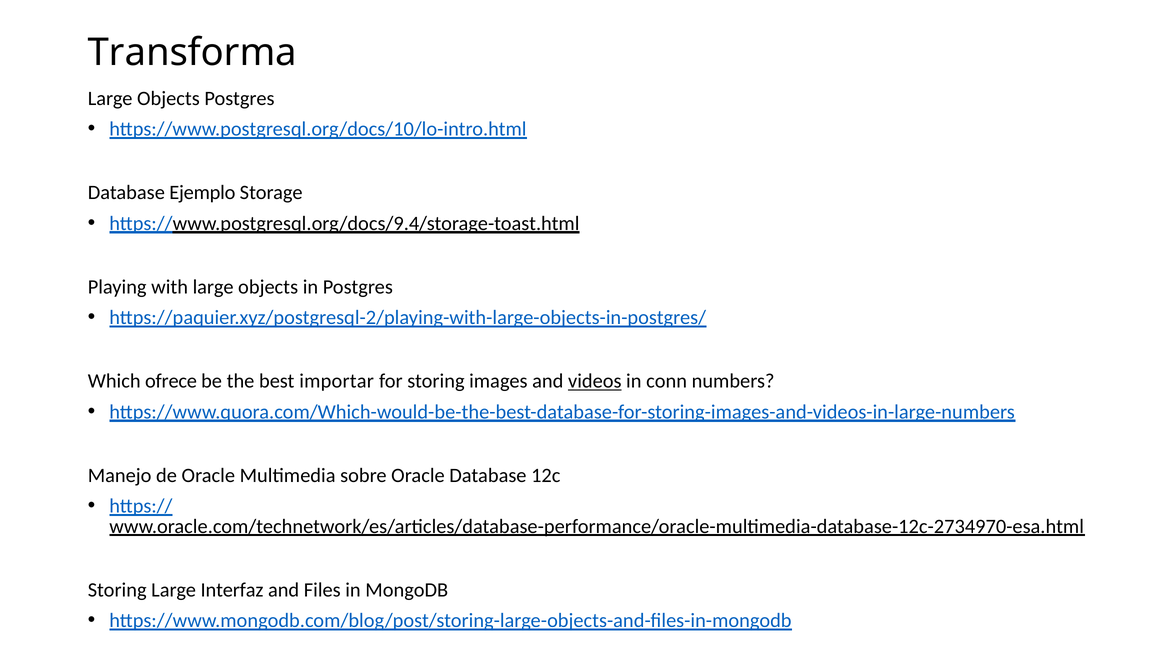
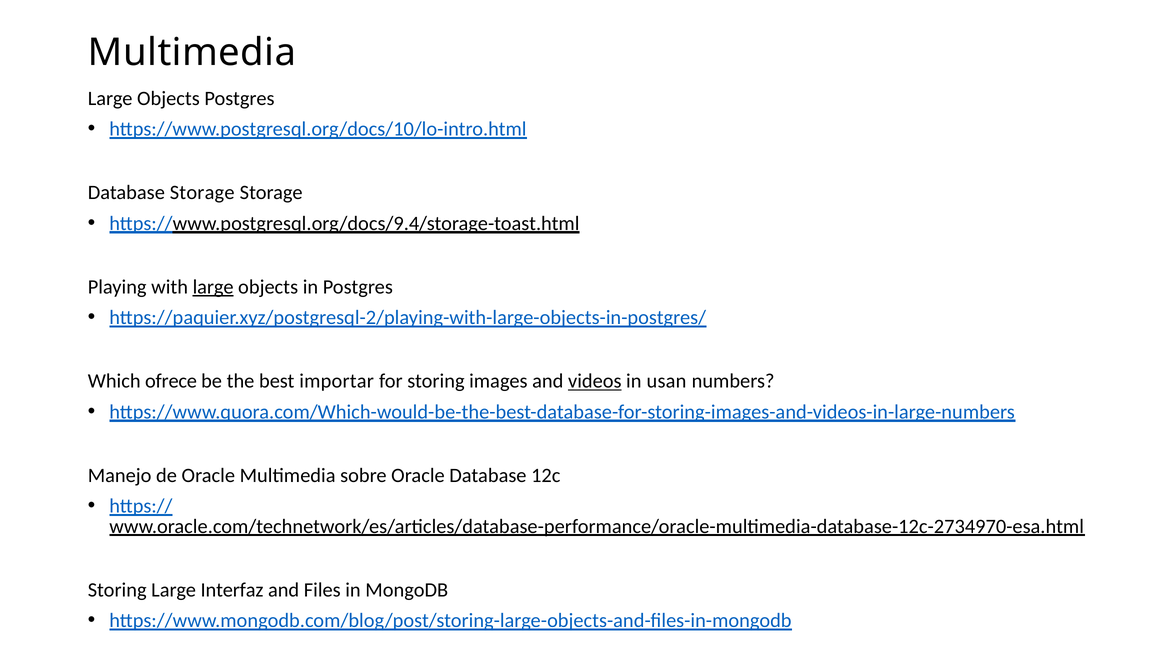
Transforma at (192, 52): Transforma -> Multimedia
Database Ejemplo: Ejemplo -> Storage
large at (213, 287) underline: none -> present
conn: conn -> usan
